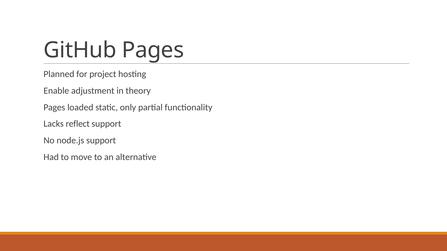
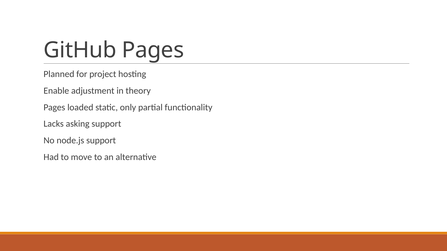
reflect: reflect -> asking
